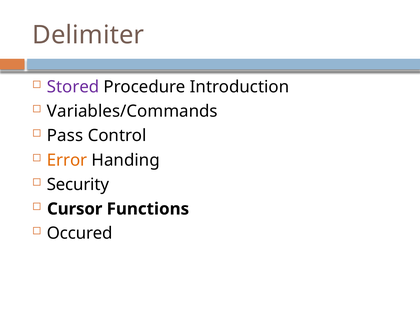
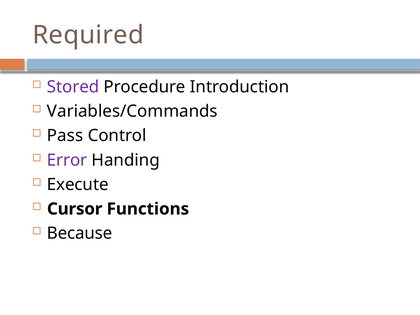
Delimiter: Delimiter -> Required
Error colour: orange -> purple
Security: Security -> Execute
Occured: Occured -> Because
